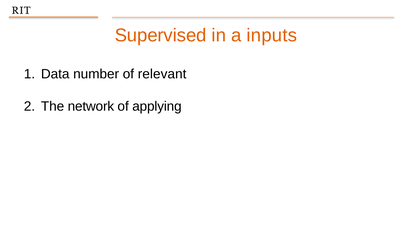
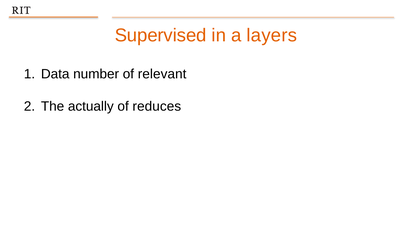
inputs: inputs -> layers
network: network -> actually
applying: applying -> reduces
